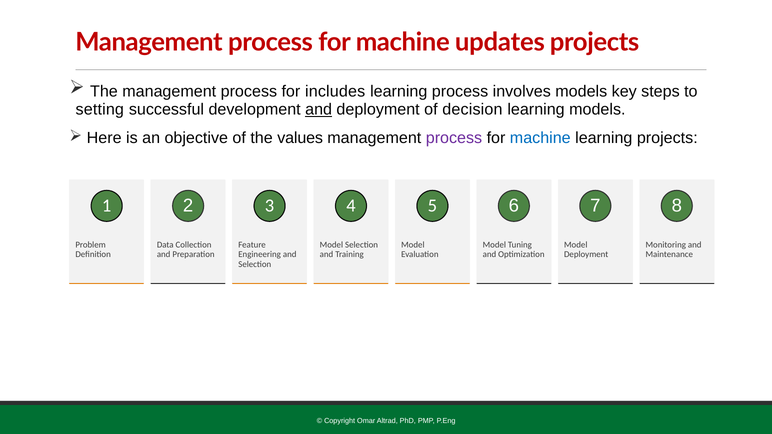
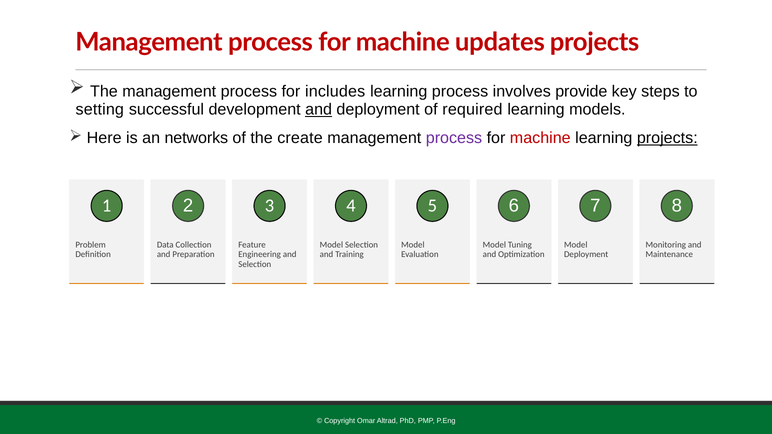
involves models: models -> provide
decision: decision -> required
objective: objective -> networks
values: values -> create
machine at (540, 138) colour: blue -> red
projects at (667, 138) underline: none -> present
